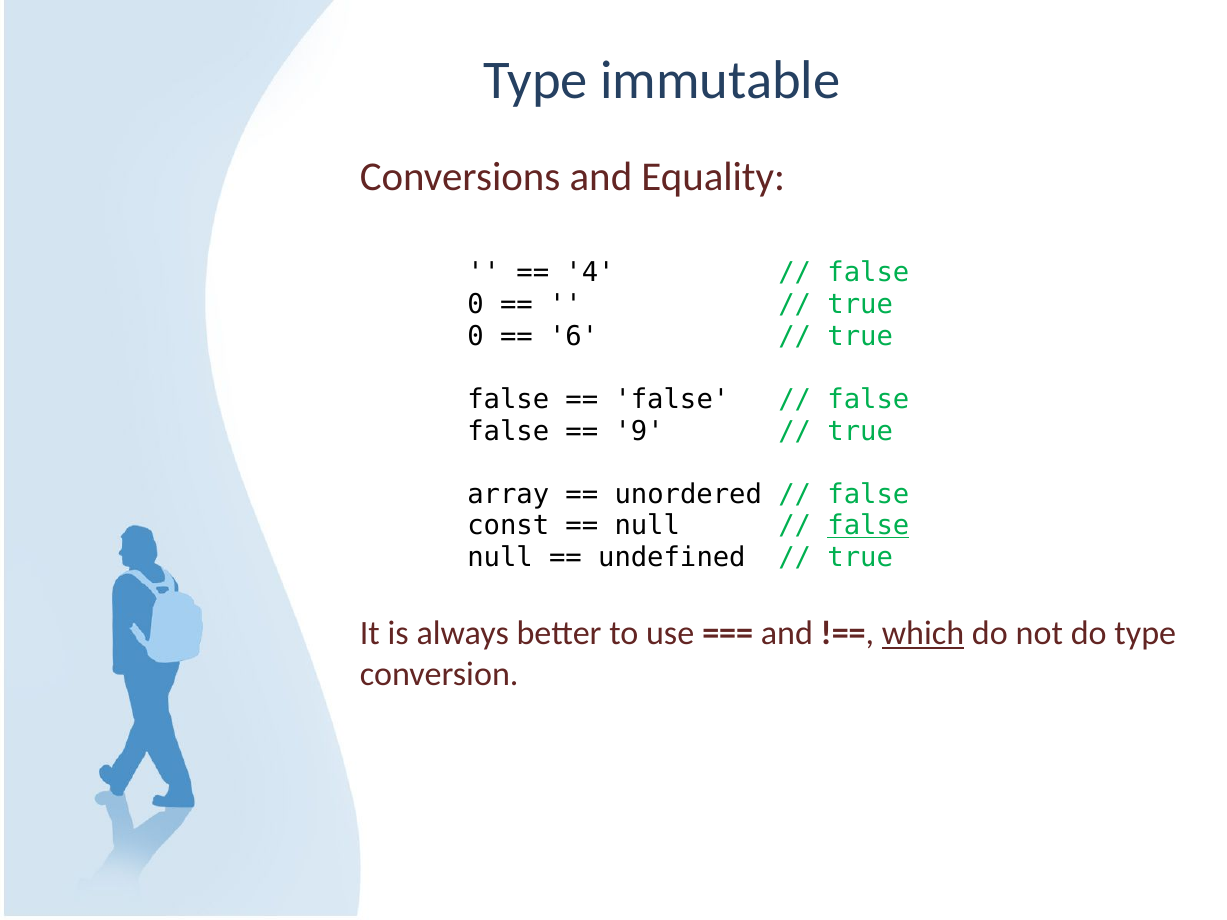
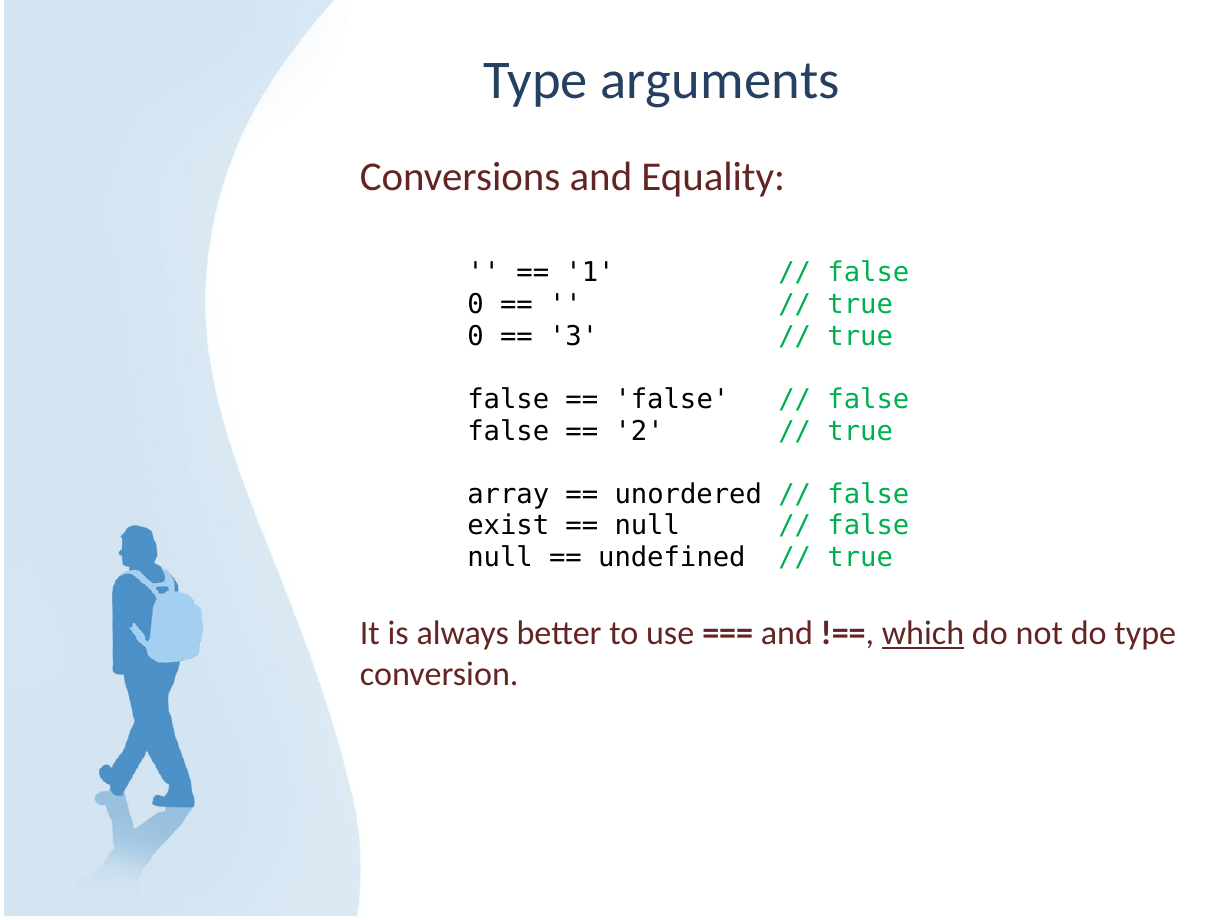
immutable: immutable -> arguments
4: 4 -> 1
6: 6 -> 3
9: 9 -> 2
const: const -> exist
false at (868, 526) underline: present -> none
